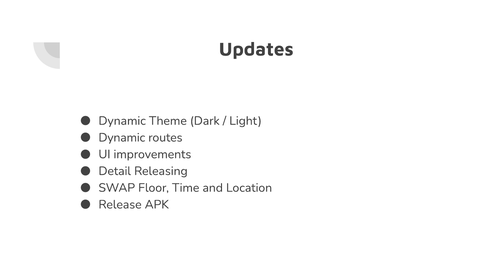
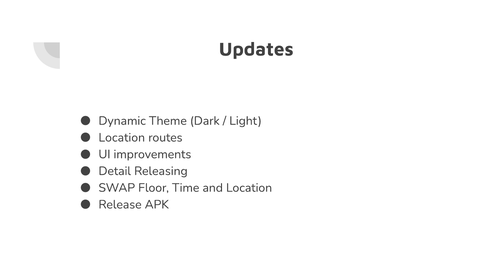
Dynamic at (122, 138): Dynamic -> Location
